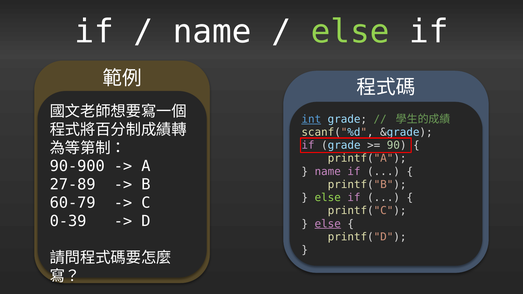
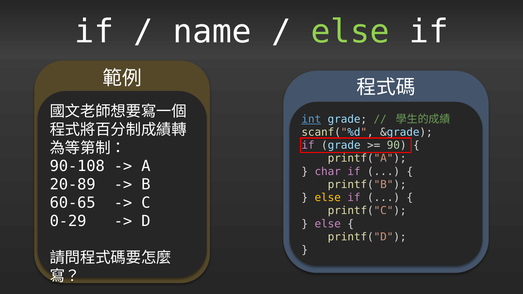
90-900: 90-900 -> 90-108
name at (328, 172): name -> char
27-89: 27-89 -> 20-89
else at (328, 198) colour: light green -> yellow
60-79: 60-79 -> 60-65
0-39: 0-39 -> 0-29
else at (328, 224) underline: present -> none
